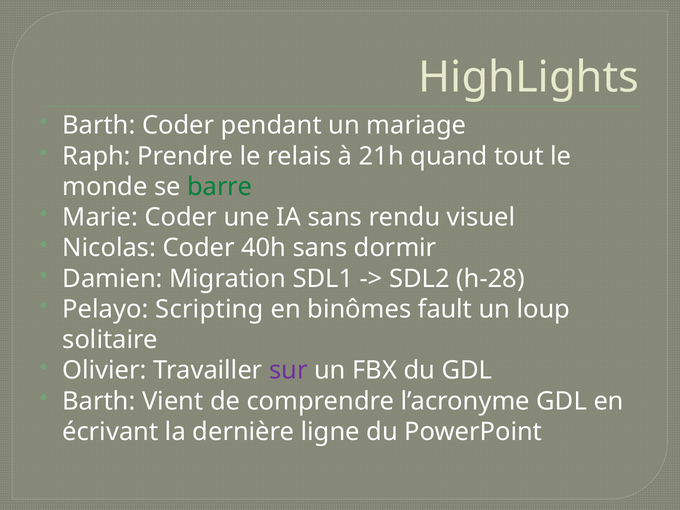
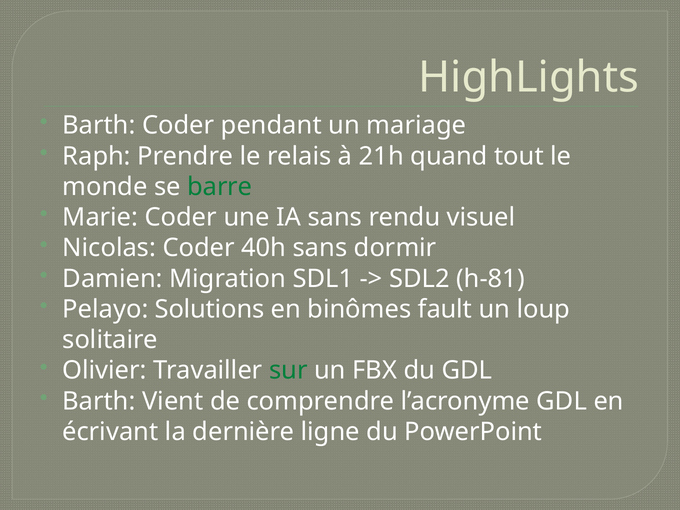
h-28: h-28 -> h-81
Scripting: Scripting -> Solutions
sur colour: purple -> green
